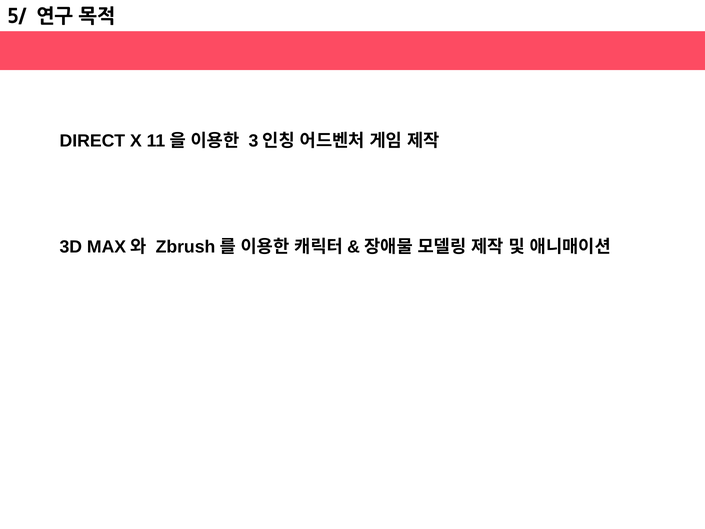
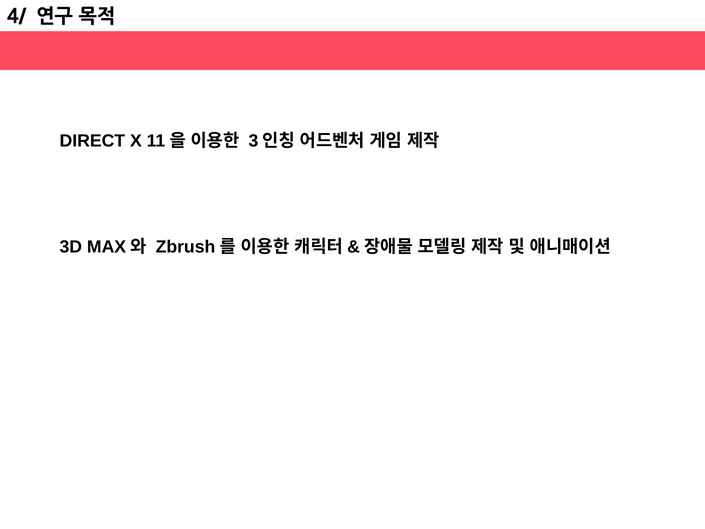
5/: 5/ -> 4/
